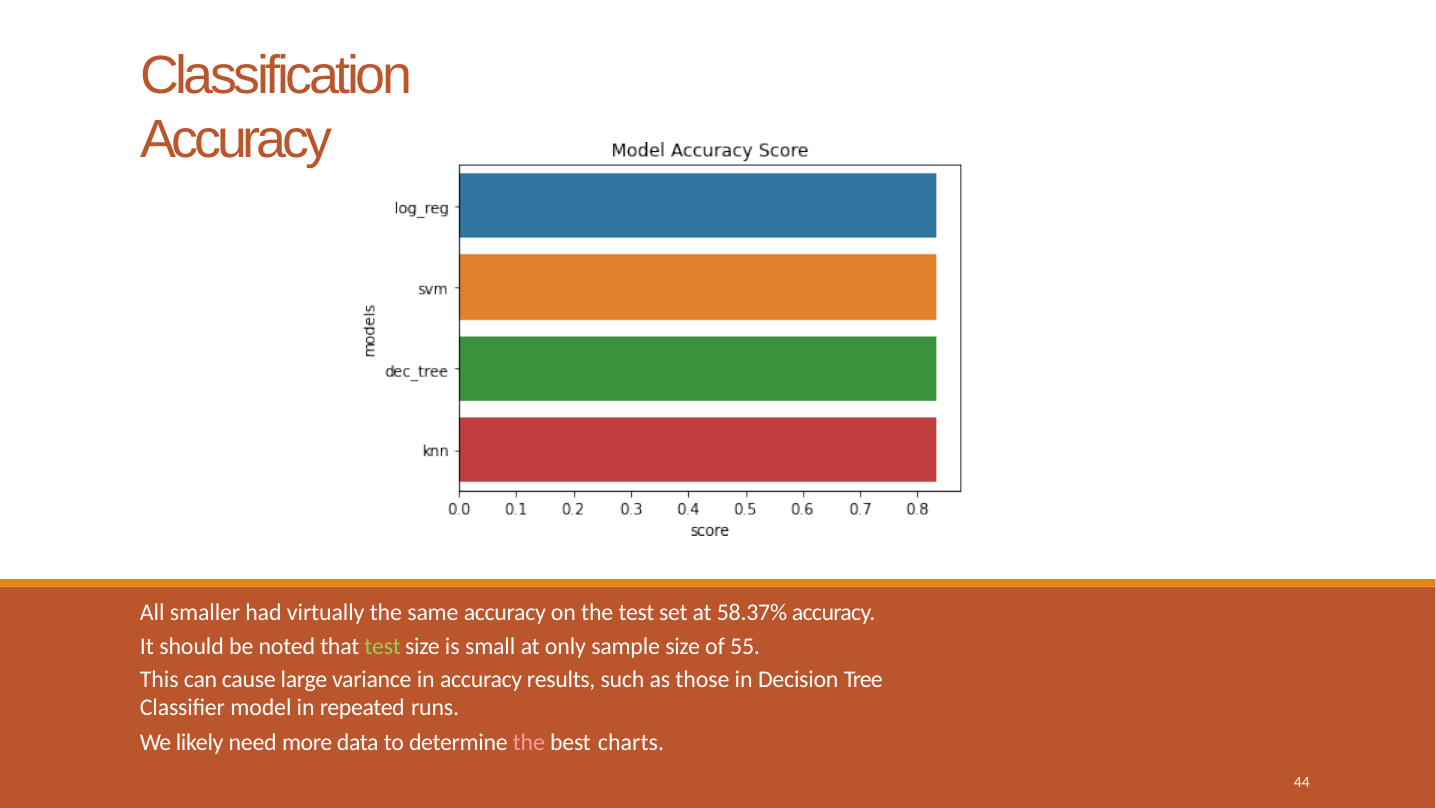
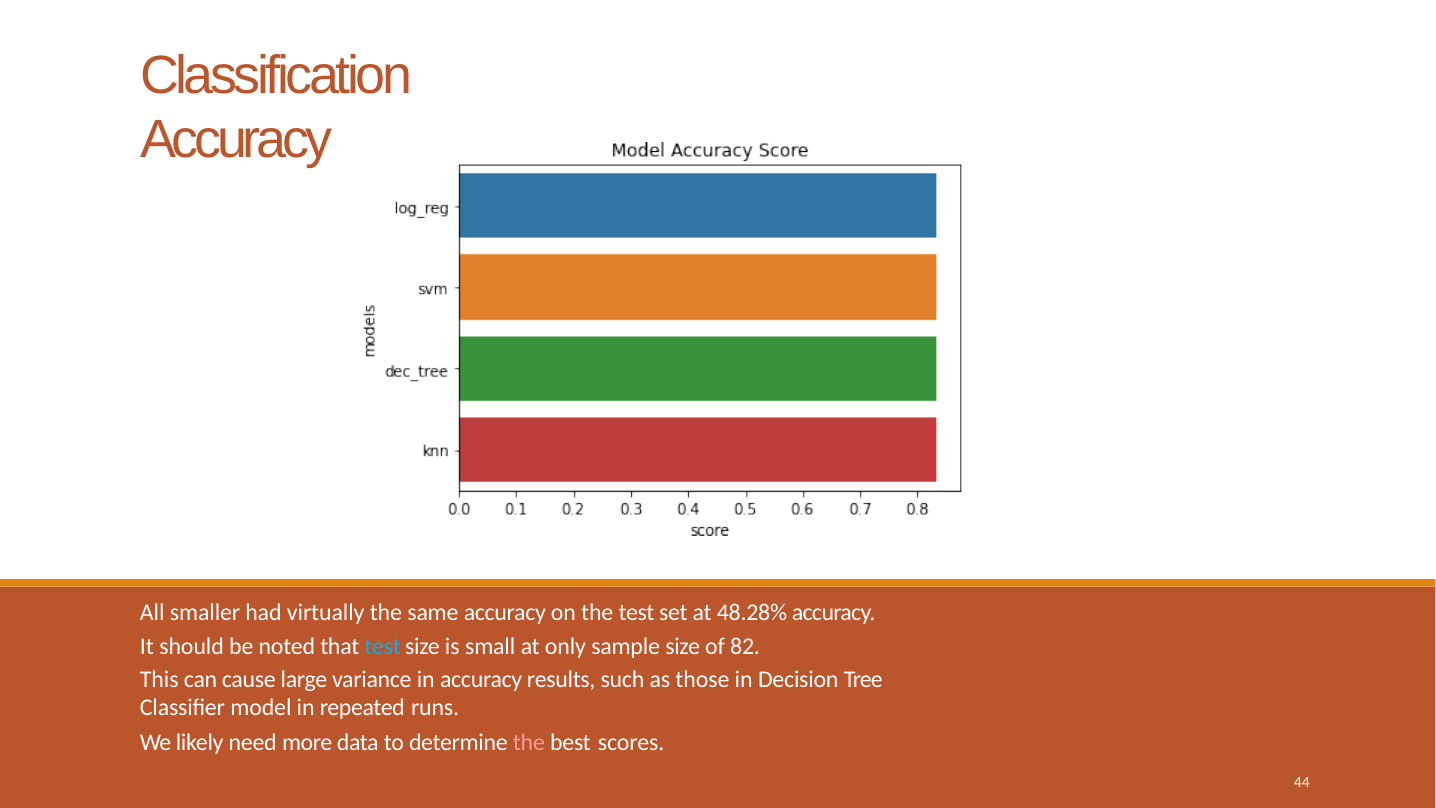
58.37%: 58.37% -> 48.28%
test at (383, 647) colour: light green -> light blue
55: 55 -> 82
charts: charts -> scores
